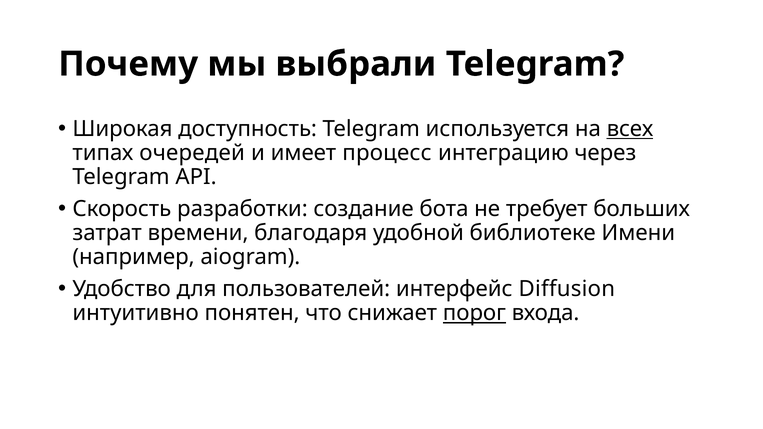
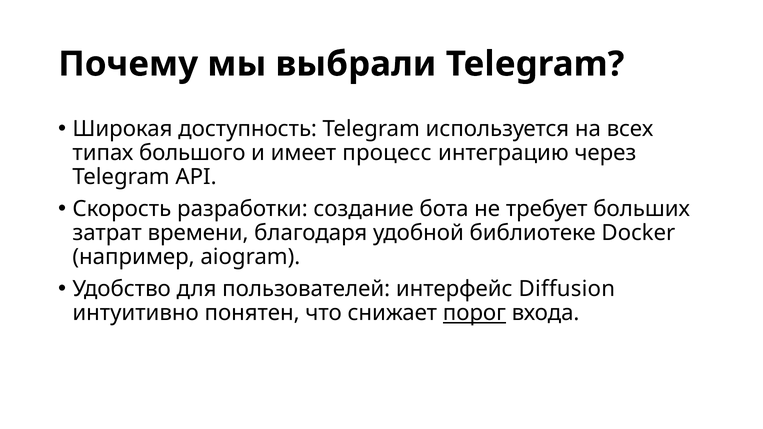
всех underline: present -> none
очередей: очередей -> большого
Имени: Имени -> Docker
